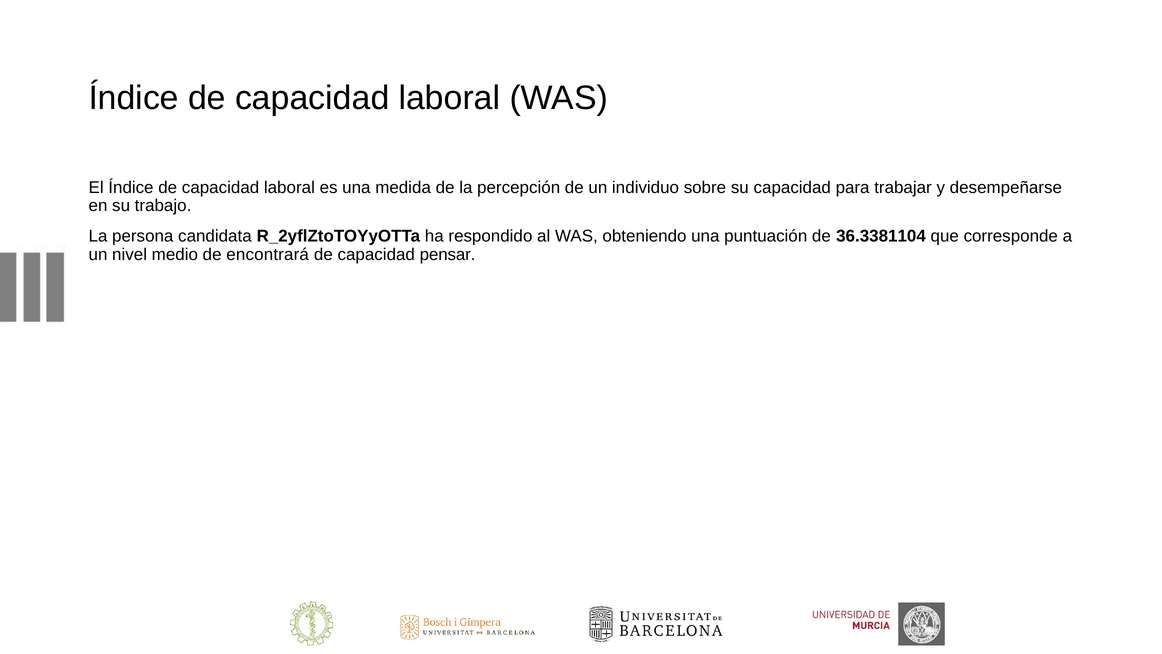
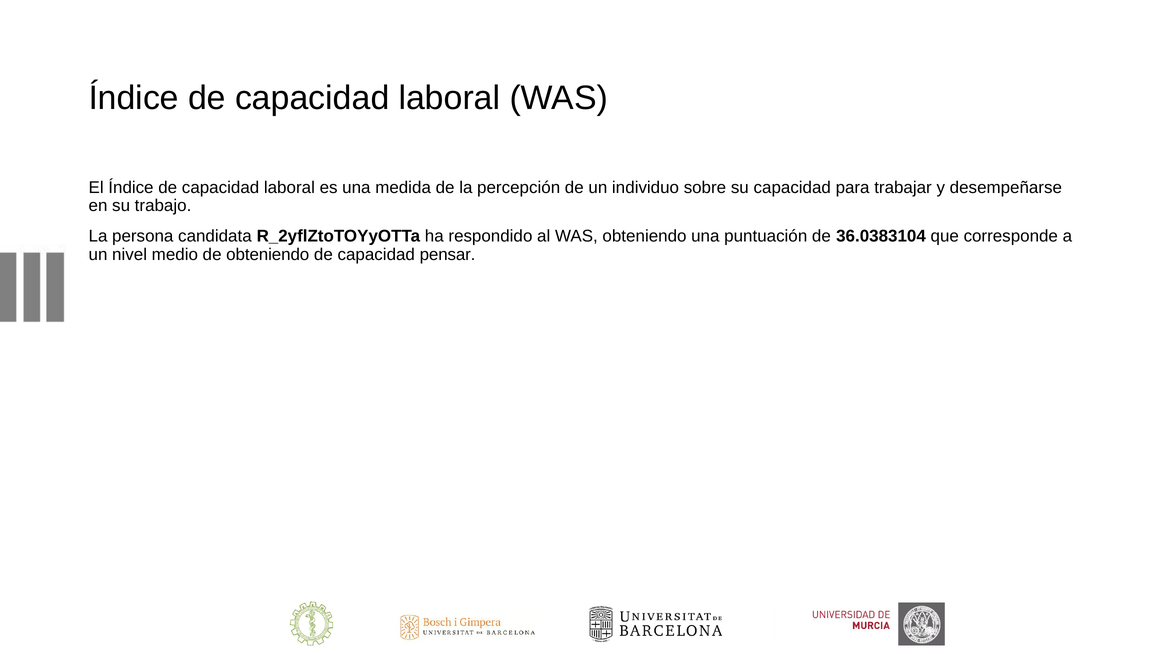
36.3381104: 36.3381104 -> 36.0383104
de encontrará: encontrará -> obteniendo
